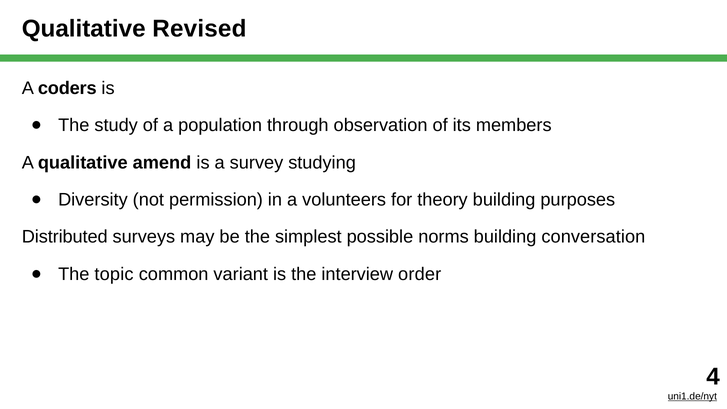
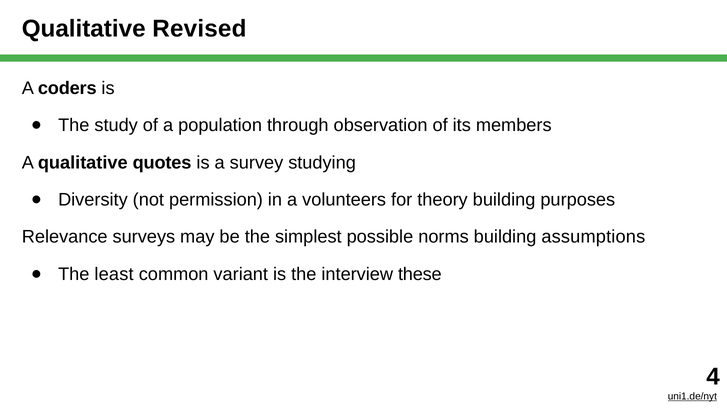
amend: amend -> quotes
Distributed: Distributed -> Relevance
conversation: conversation -> assumptions
topic: topic -> least
order: order -> these
